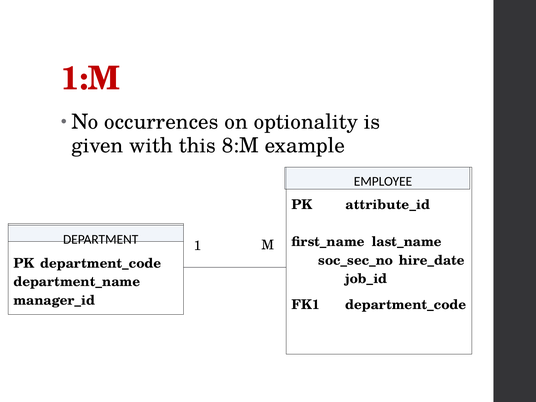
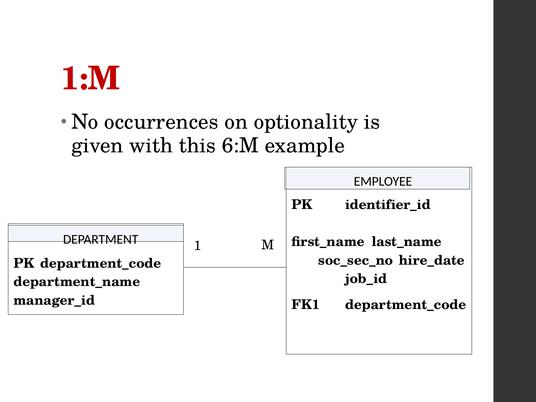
8:M: 8:M -> 6:M
attribute_id: attribute_id -> identifier_id
